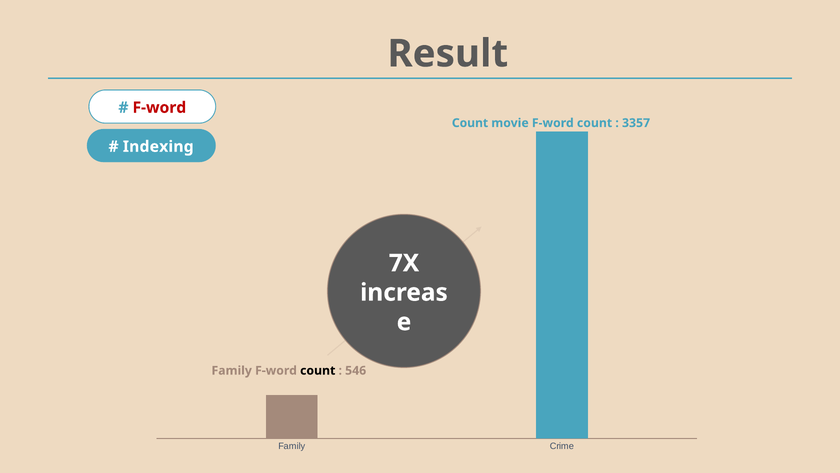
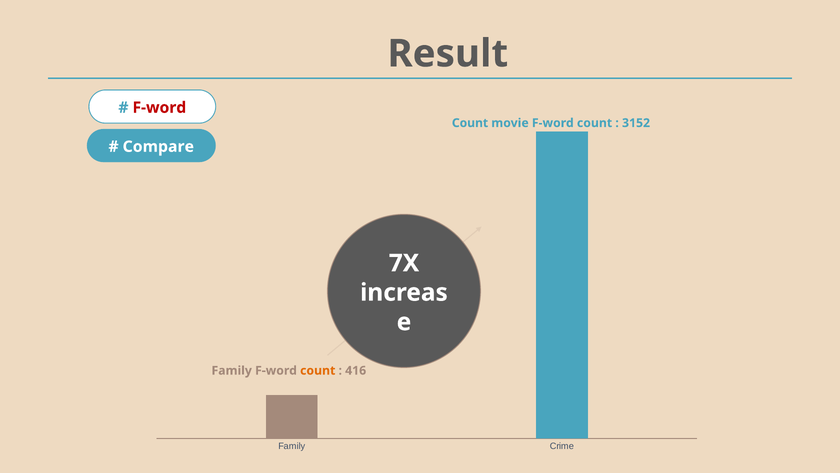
3357: 3357 -> 3152
Indexing: Indexing -> Compare
count at (318, 370) colour: black -> orange
546: 546 -> 416
